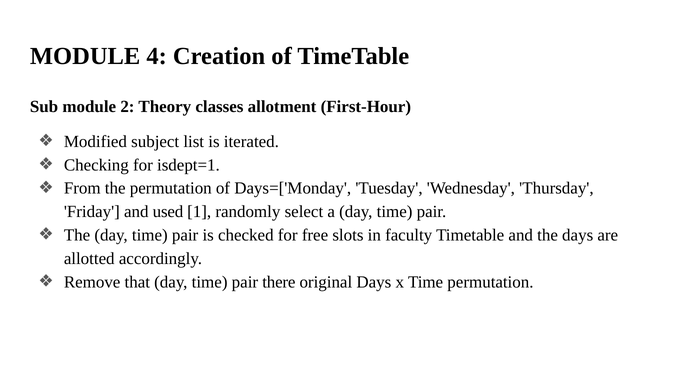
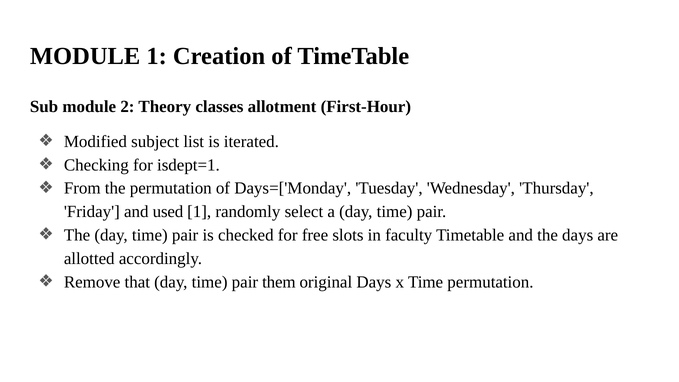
MODULE 4: 4 -> 1
there: there -> them
